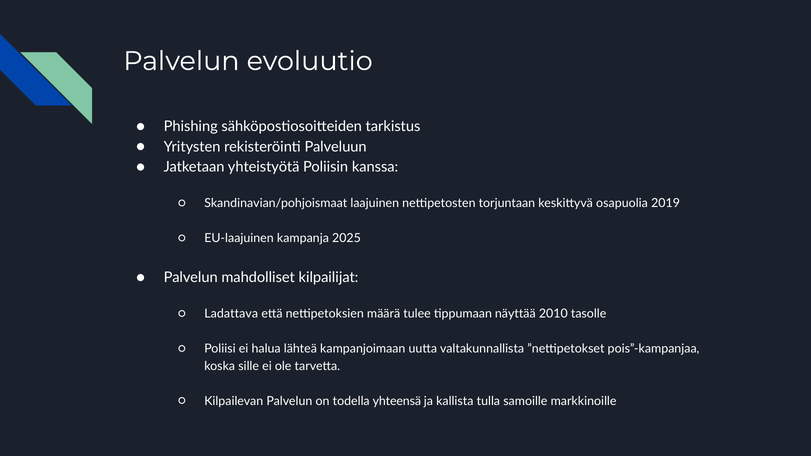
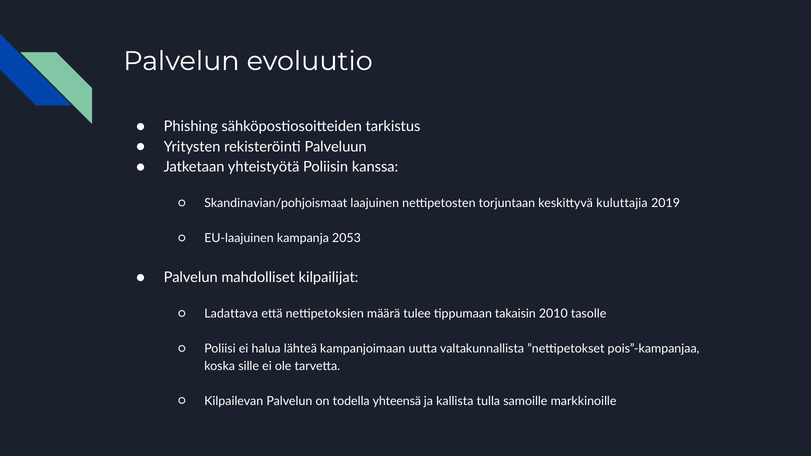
osapuolia: osapuolia -> kuluttajia
2025: 2025 -> 2053
näyttää: näyttää -> takaisin
